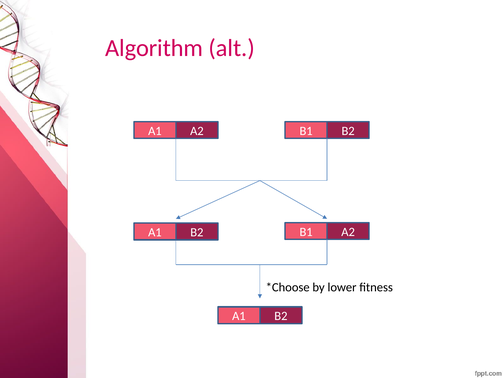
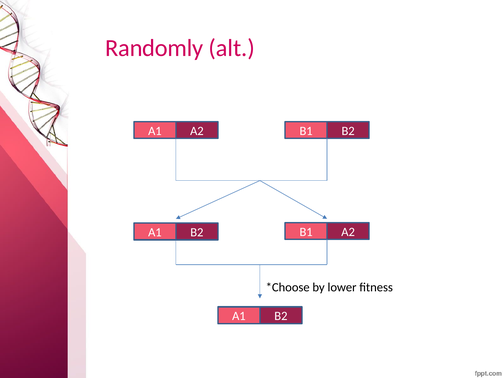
Algorithm: Algorithm -> Randomly
